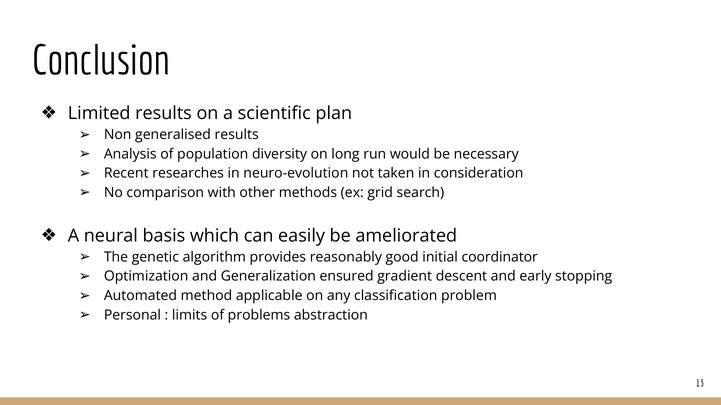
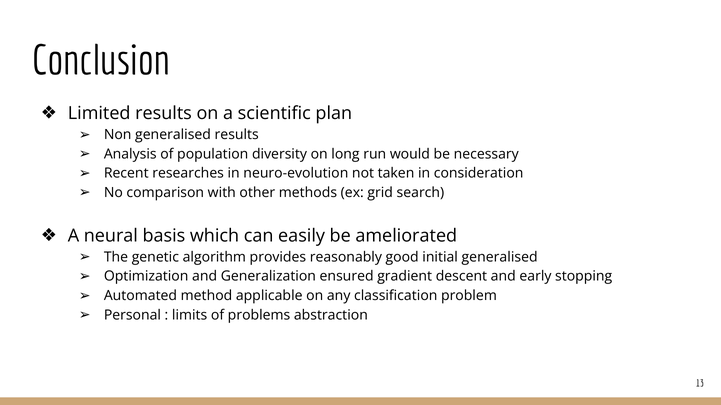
initial coordinator: coordinator -> generalised
